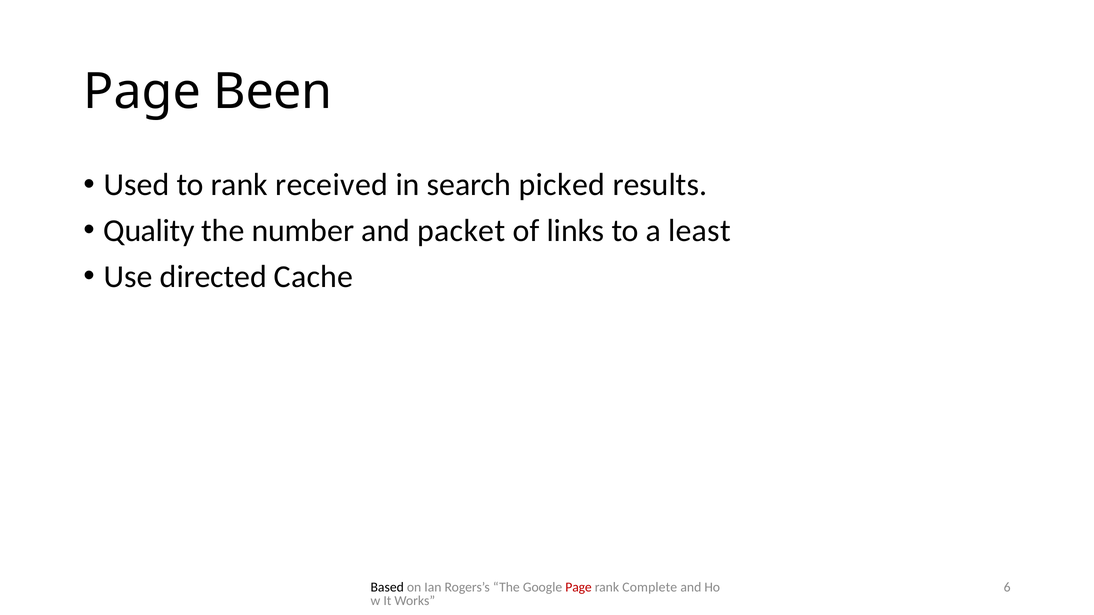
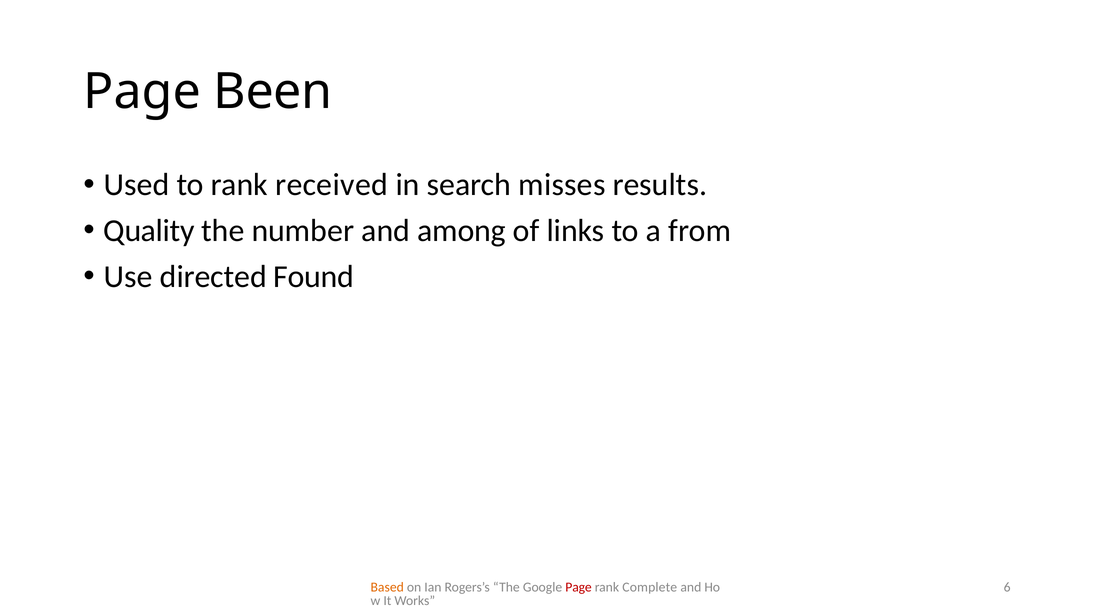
picked: picked -> misses
packet: packet -> among
least: least -> from
Cache: Cache -> Found
Based colour: black -> orange
